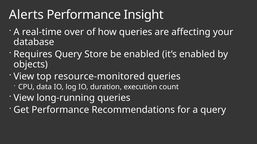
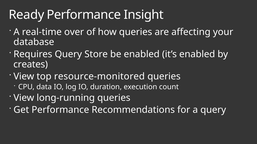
Alerts: Alerts -> Ready
objects: objects -> creates
